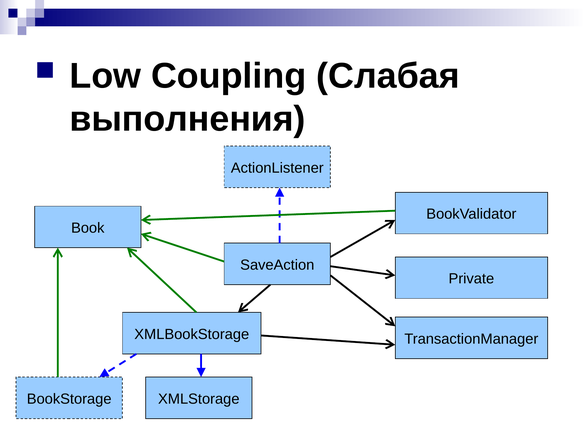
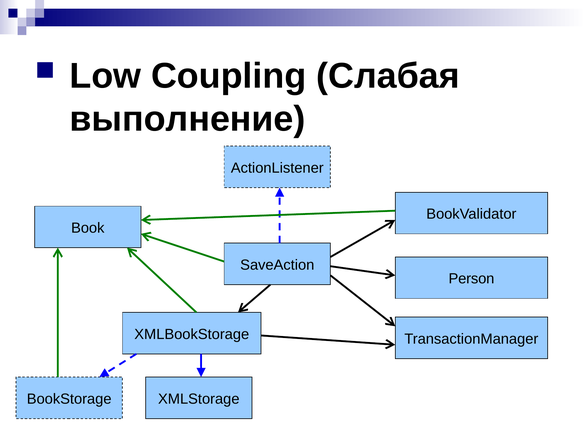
выполнения: выполнения -> выполнение
Private: Private -> Person
